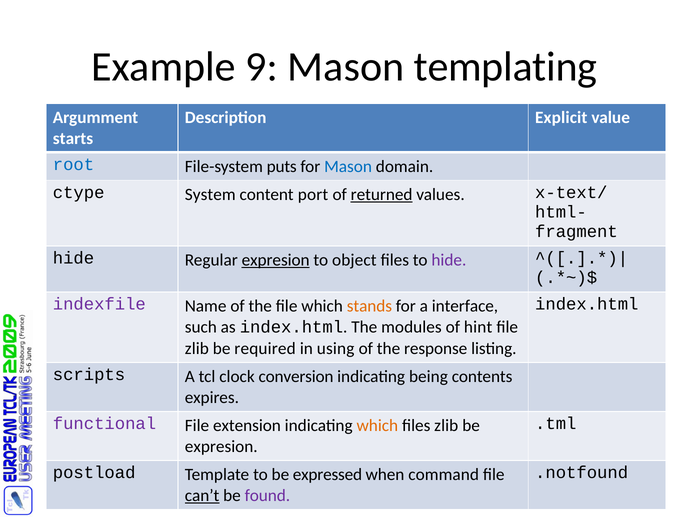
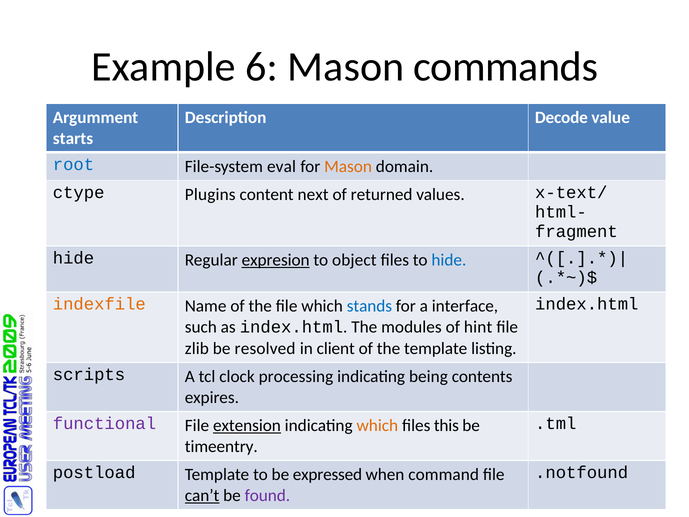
9: 9 -> 6
templating: templating -> commands
Explicit: Explicit -> Decode
puts: puts -> eval
Mason at (348, 166) colour: blue -> orange
System: System -> Plugins
port: port -> next
returned underline: present -> none
hide at (449, 260) colour: purple -> blue
indexfile colour: purple -> orange
stands colour: orange -> blue
required: required -> resolved
using: using -> client
the response: response -> template
conversion: conversion -> processing
extension underline: none -> present
files zlib: zlib -> this
expresion at (221, 446): expresion -> timeentry
